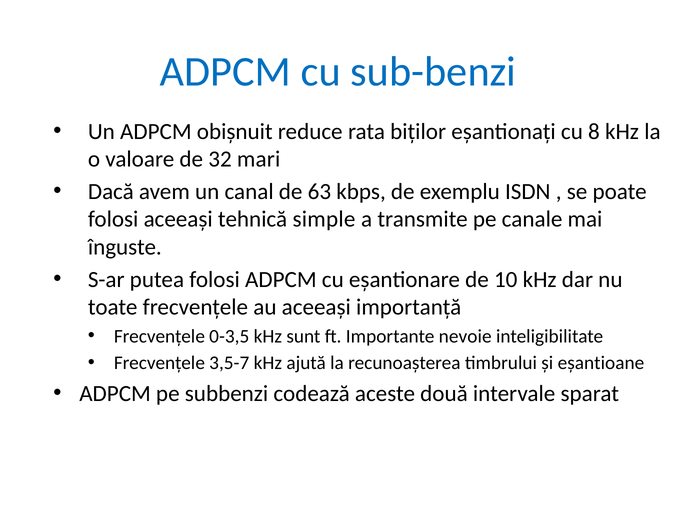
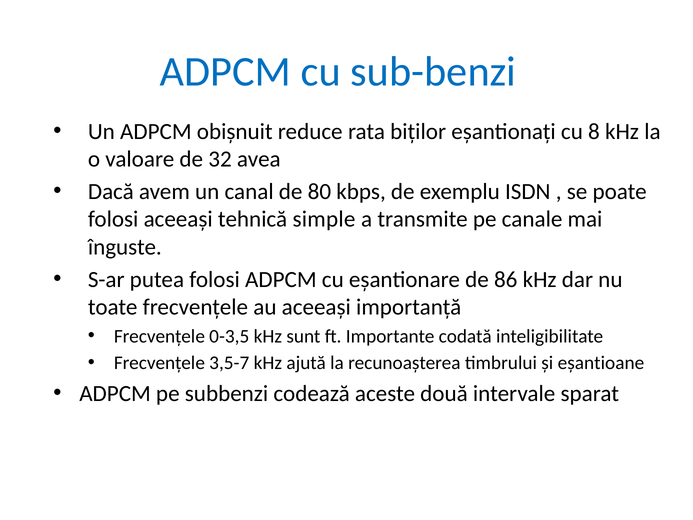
mari: mari -> avea
63: 63 -> 80
10: 10 -> 86
nevoie: nevoie -> codată
